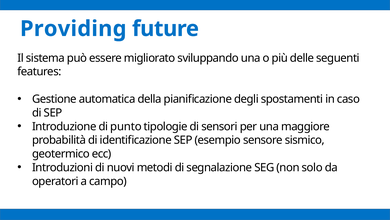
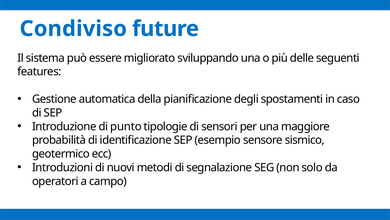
Providing: Providing -> Condiviso
